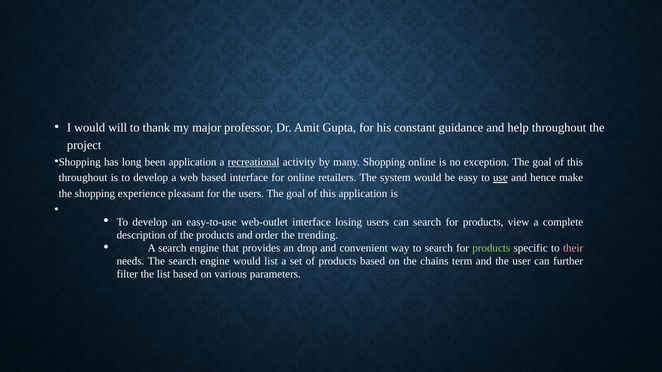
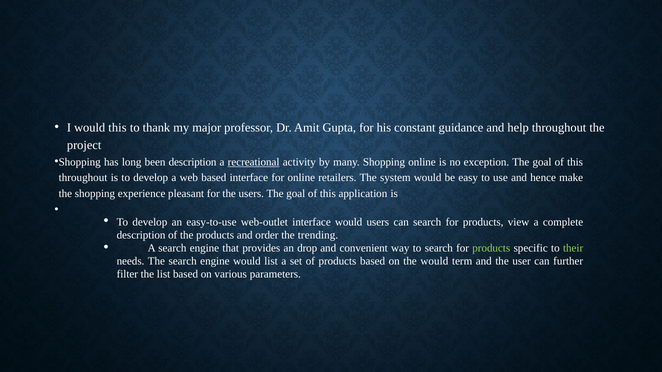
would will: will -> this
been application: application -> description
use underline: present -> none
interface losing: losing -> would
their colour: pink -> light green
the chains: chains -> would
